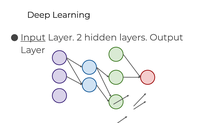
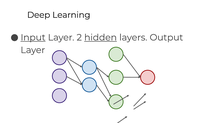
hidden underline: none -> present
